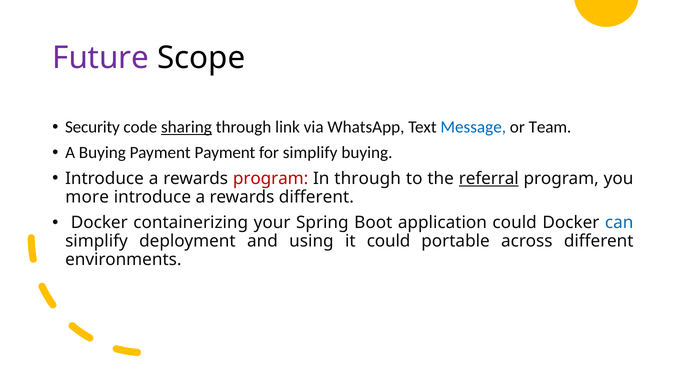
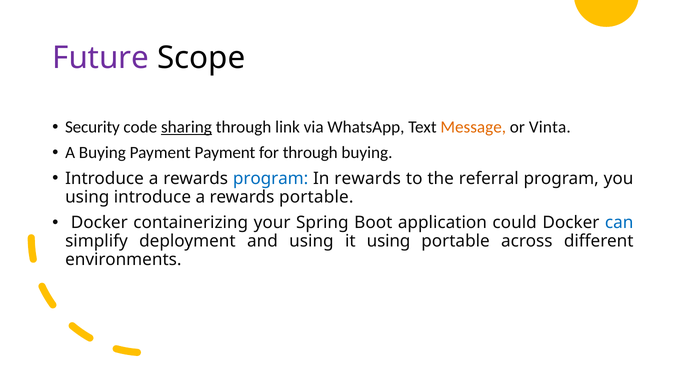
Message colour: blue -> orange
Team: Team -> Vinta
for simplify: simplify -> through
program at (271, 178) colour: red -> blue
In through: through -> rewards
referral underline: present -> none
more at (87, 197): more -> using
rewards different: different -> portable
it could: could -> using
